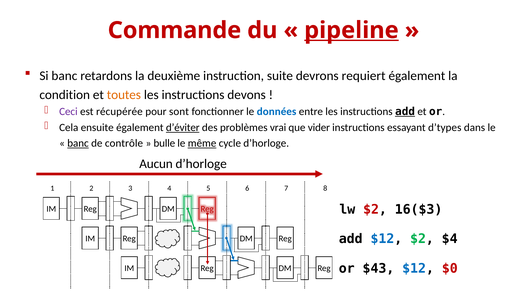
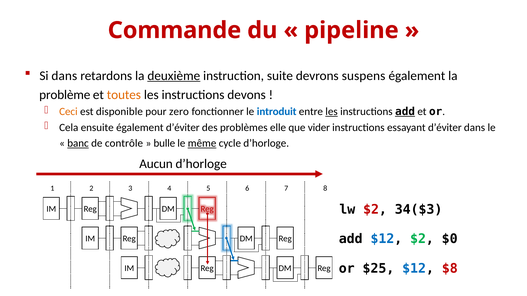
pipeline underline: present -> none
Si banc: banc -> dans
deuxième underline: none -> present
requiert: requiert -> suspens
condition: condition -> problème
Ceci colour: purple -> orange
récupérée: récupérée -> disponible
sont: sont -> zero
données: données -> introduit
les at (332, 112) underline: none -> present
d’éviter at (183, 128) underline: present -> none
vrai: vrai -> elle
essayant d’types: d’types -> d’éviter
16($3: 16($3 -> 34($3
$4: $4 -> $0
$43: $43 -> $25
$0: $0 -> $8
